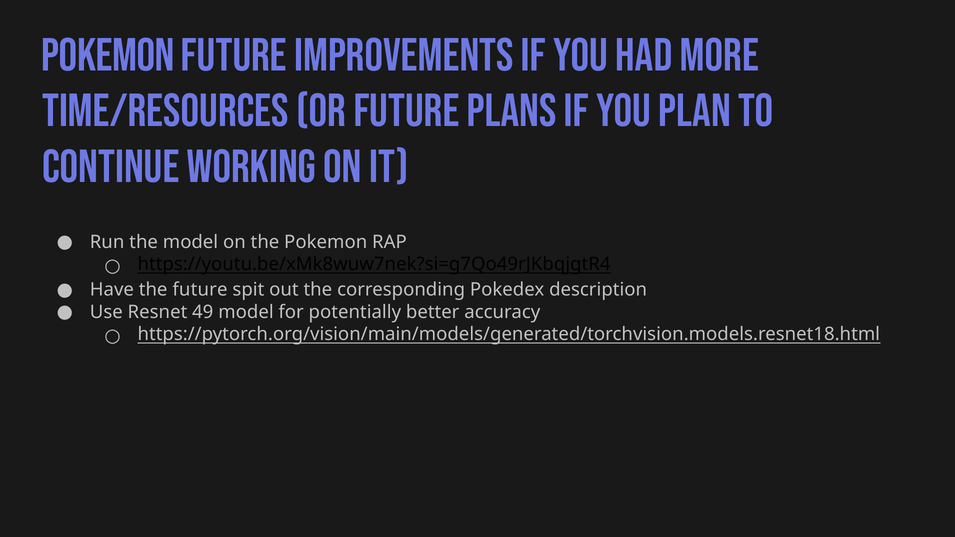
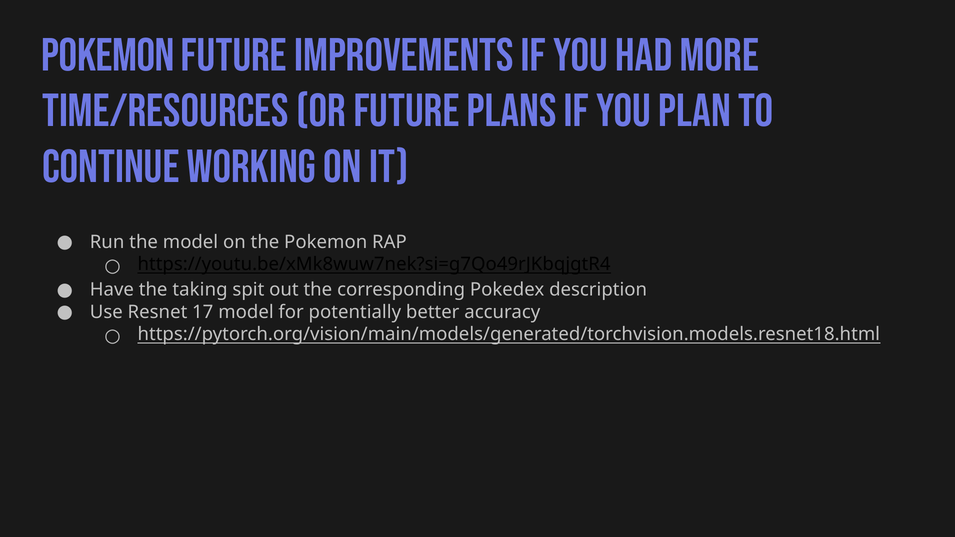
the future: future -> taking
49: 49 -> 17
